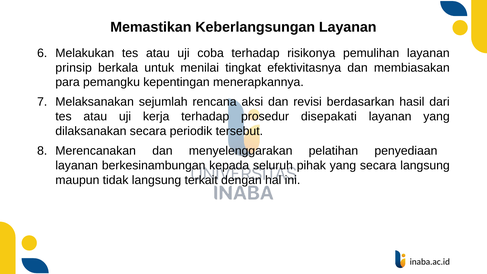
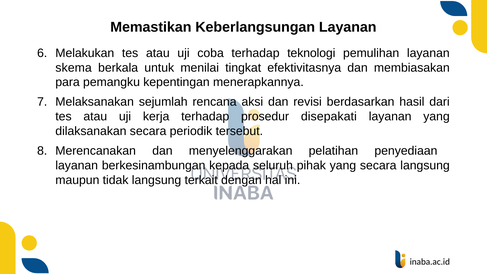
risikonya: risikonya -> teknologi
prinsip: prinsip -> skema
